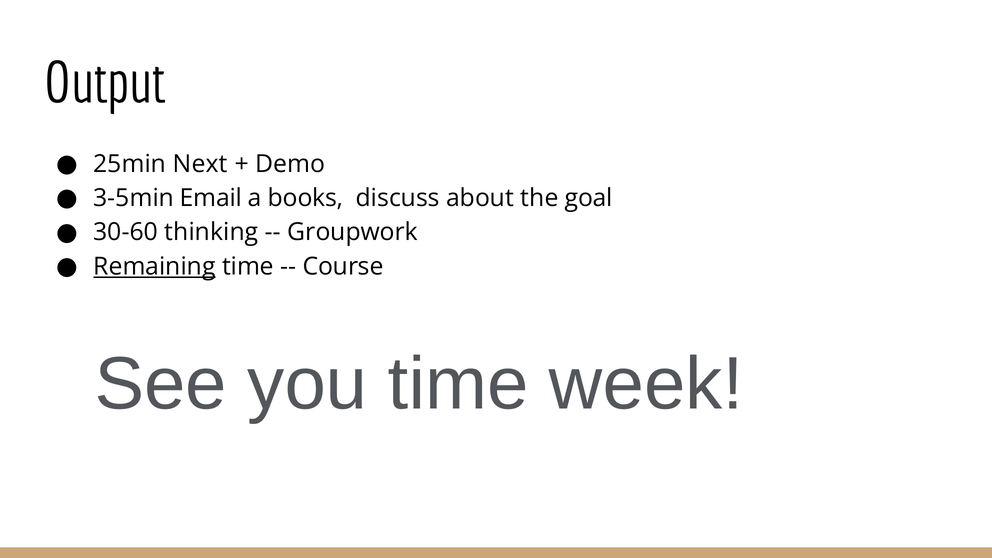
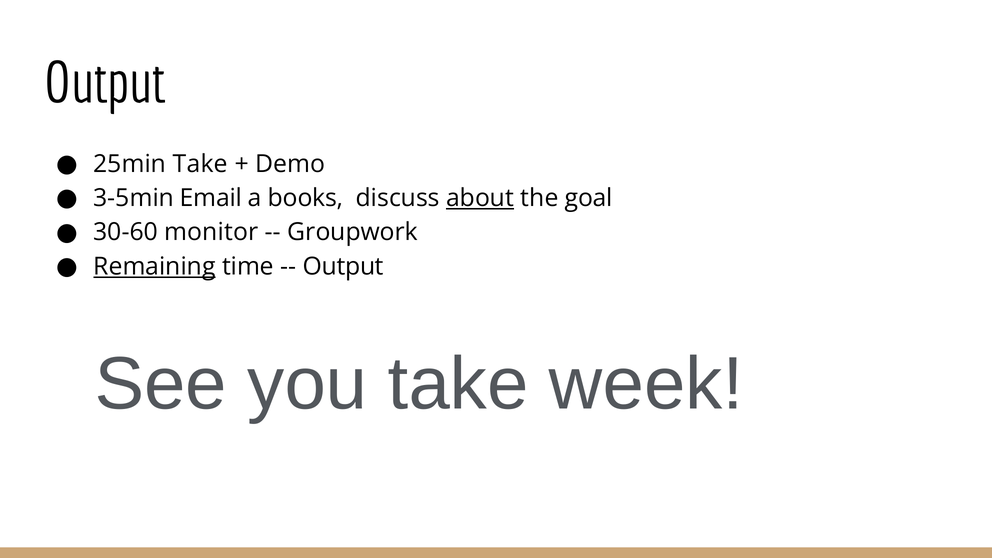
25min Next: Next -> Take
about underline: none -> present
thinking: thinking -> monitor
Course at (343, 267): Course -> Output
you time: time -> take
